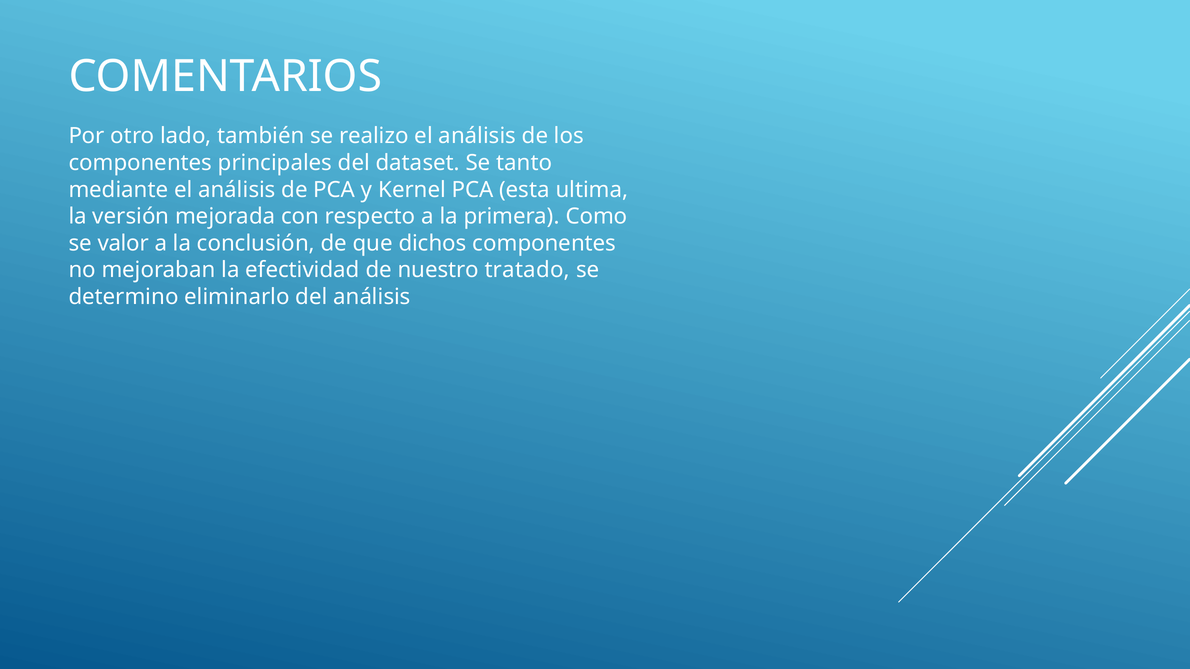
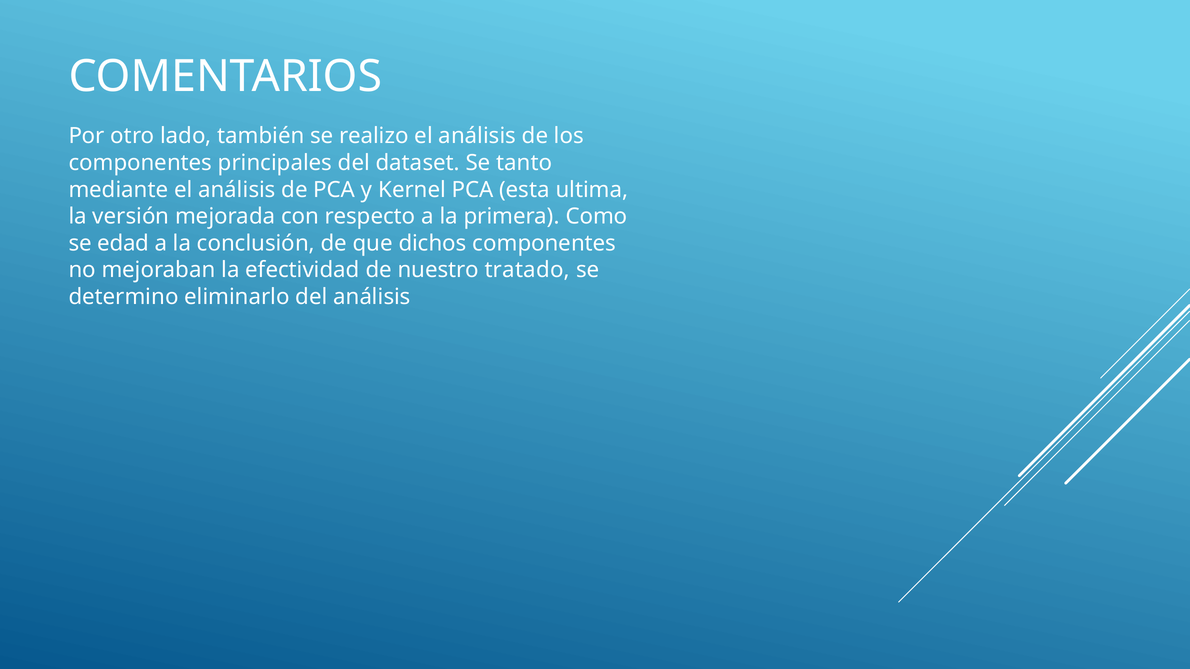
valor: valor -> edad
